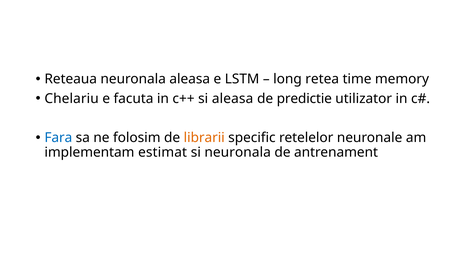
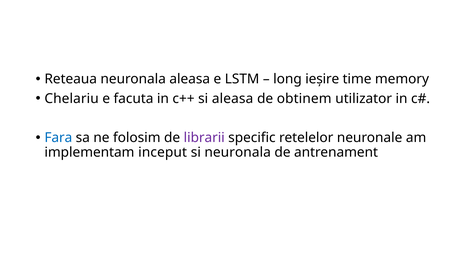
retea: retea -> ieșire
predictie: predictie -> obtinem
librarii colour: orange -> purple
estimat: estimat -> inceput
